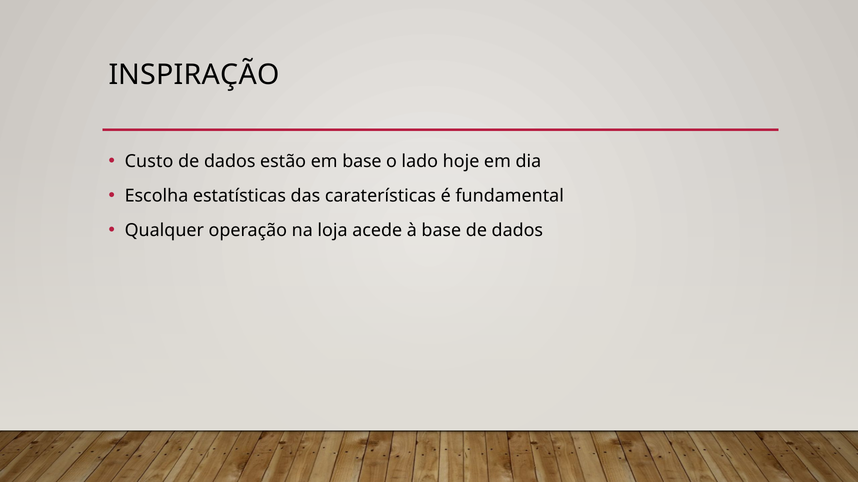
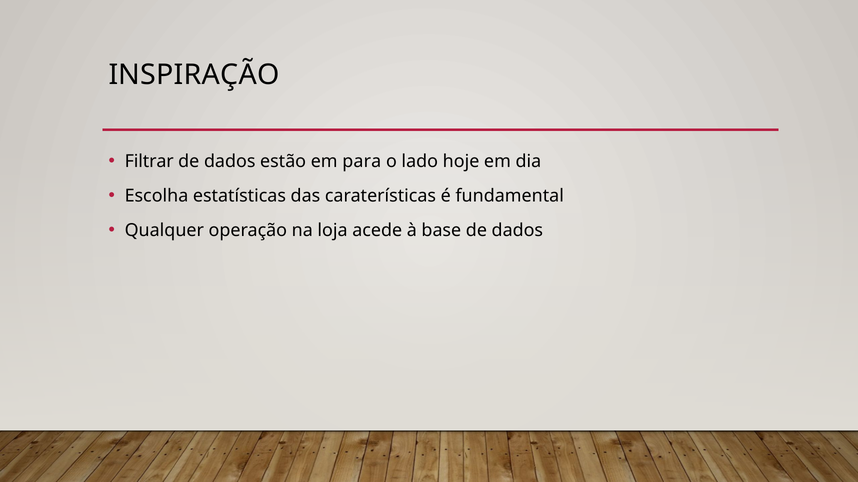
Custo: Custo -> Filtrar
em base: base -> para
